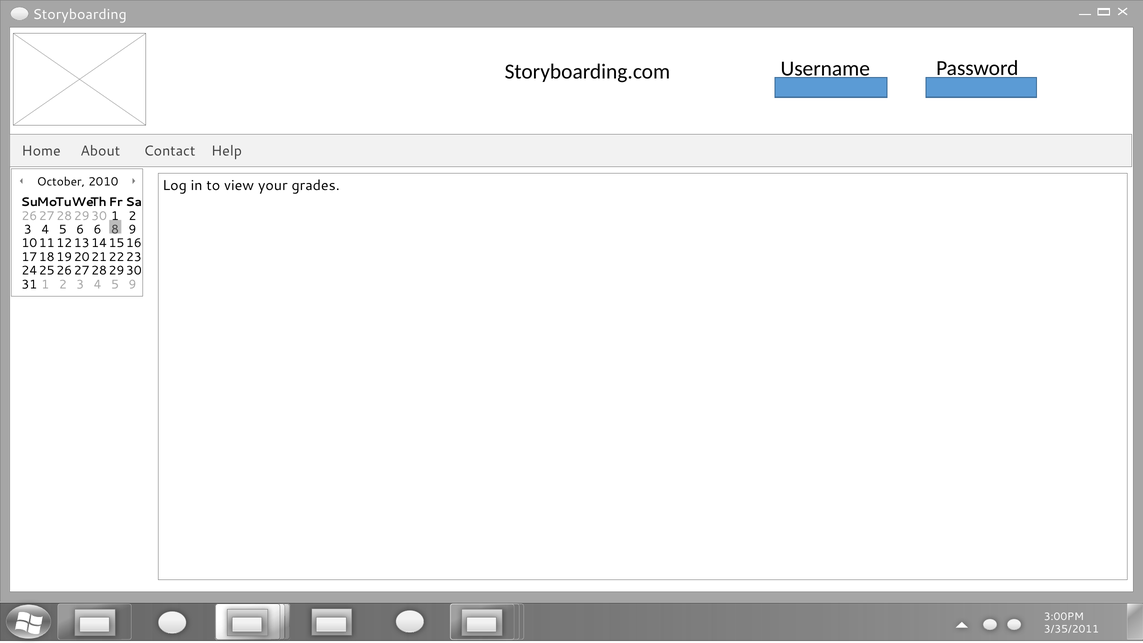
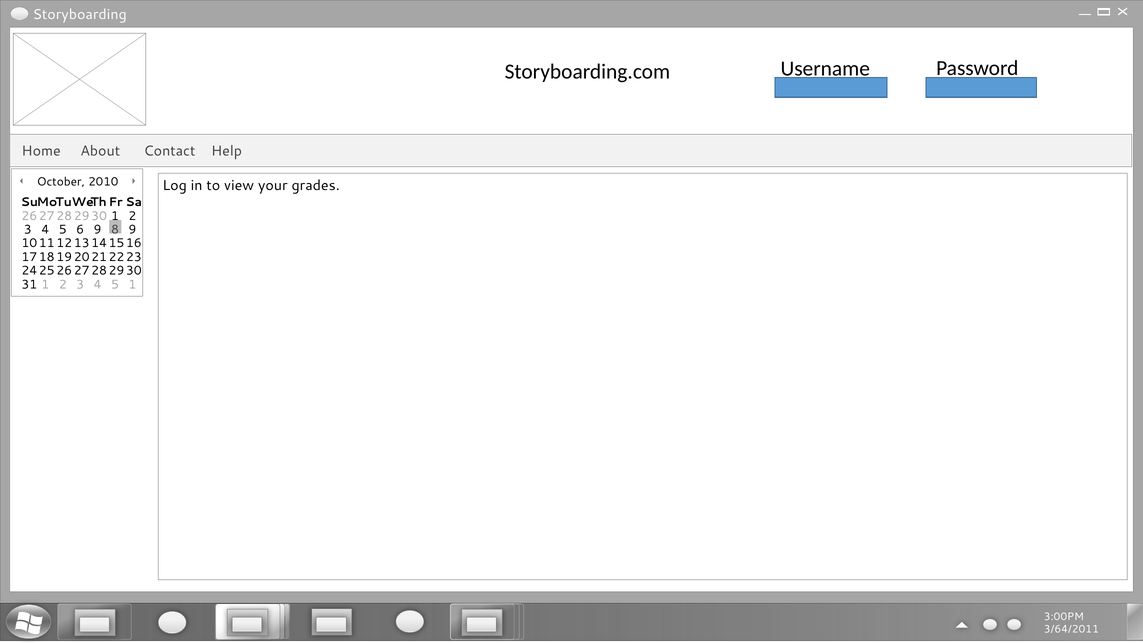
6 at (98, 230): 6 -> 9
5 9: 9 -> 1
3/35/2011: 3/35/2011 -> 3/64/2011
